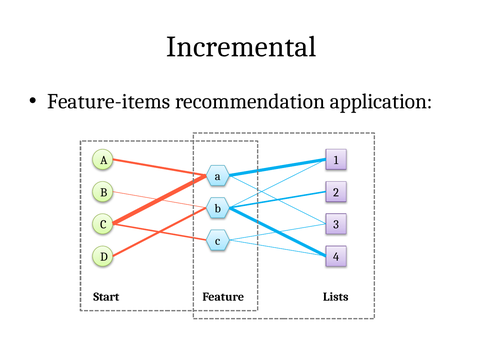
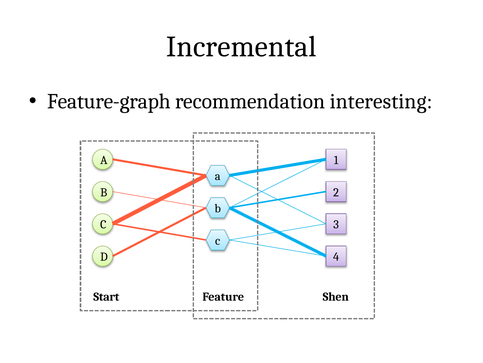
Feature-items: Feature-items -> Feature-graph
application: application -> interesting
Lists: Lists -> Shen
